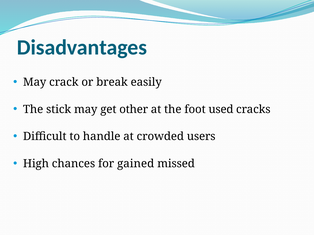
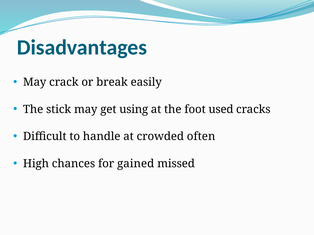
other: other -> using
users: users -> often
